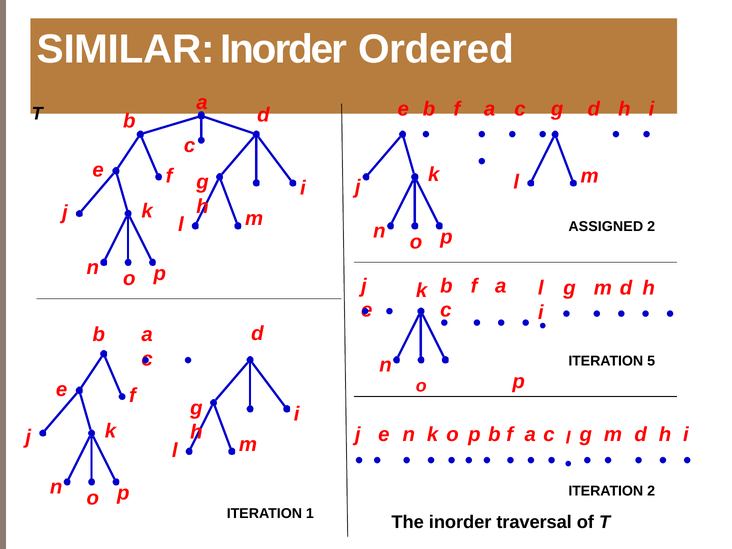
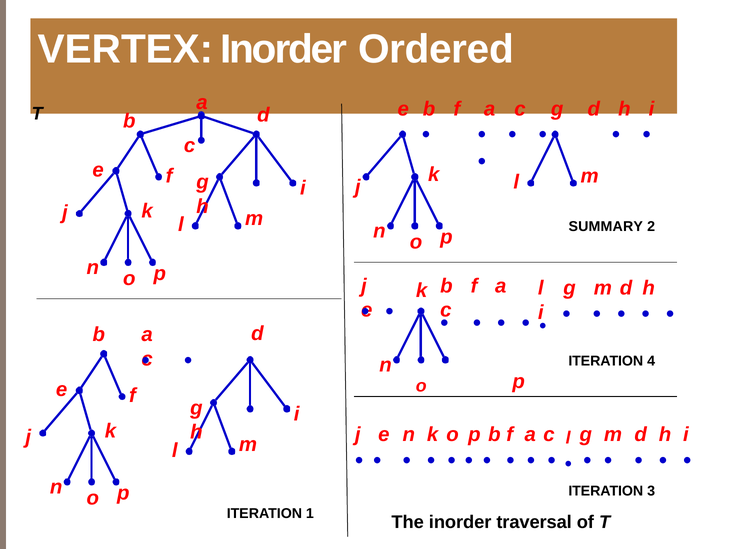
SIMILAR: SIMILAR -> VERTEX
ASSIGNED: ASSIGNED -> SUMMARY
5: 5 -> 4
ITERATION 2: 2 -> 3
